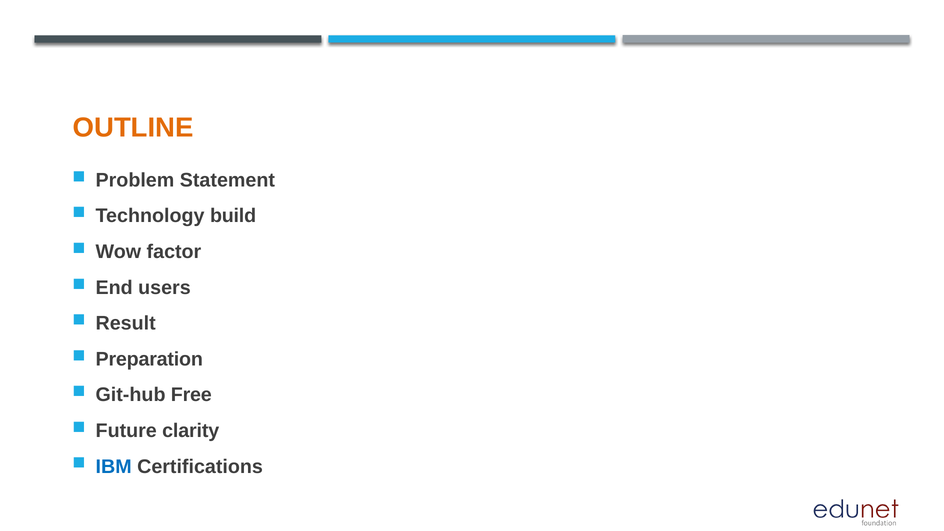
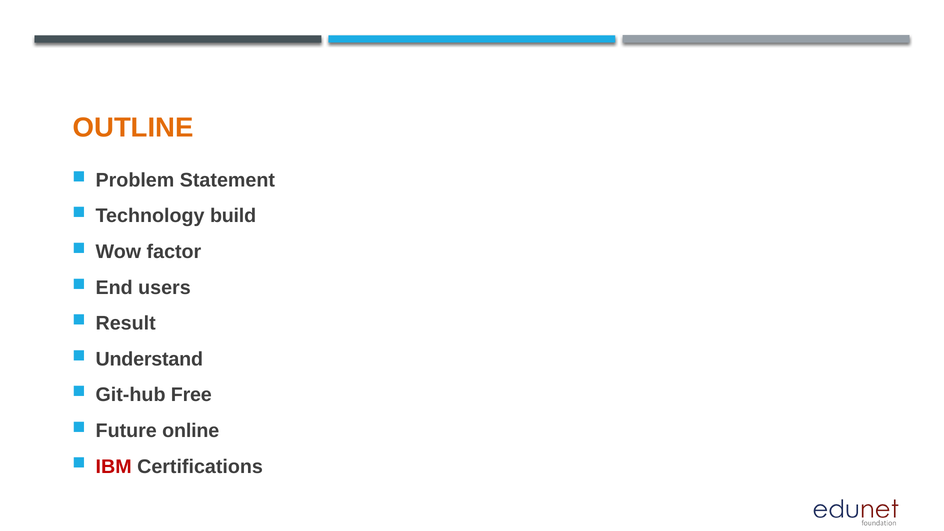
Preparation: Preparation -> Understand
clarity: clarity -> online
IBM colour: blue -> red
